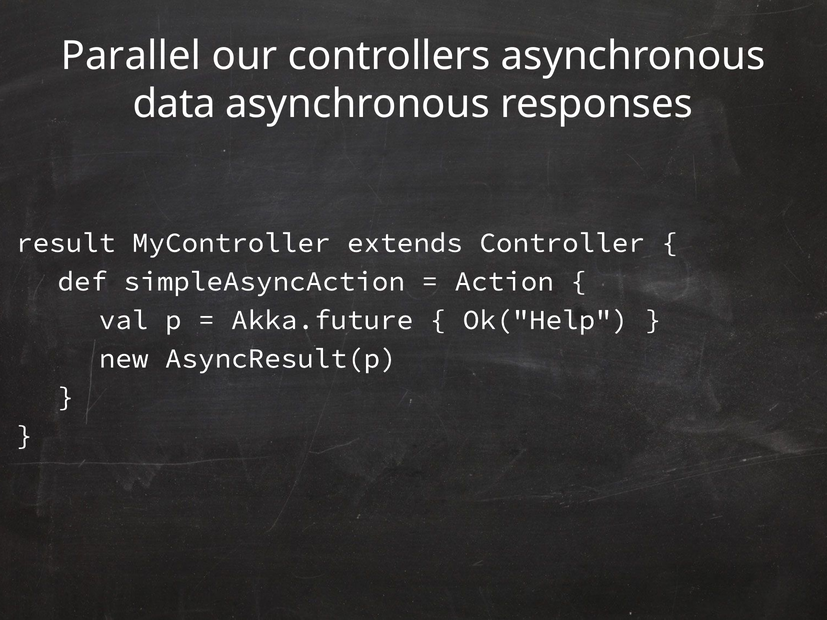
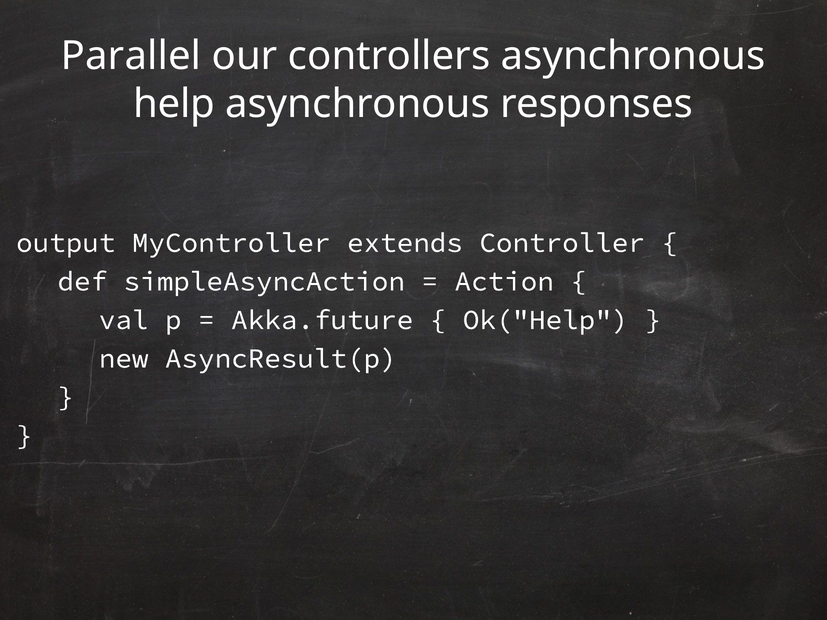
data: data -> help
result: result -> output
